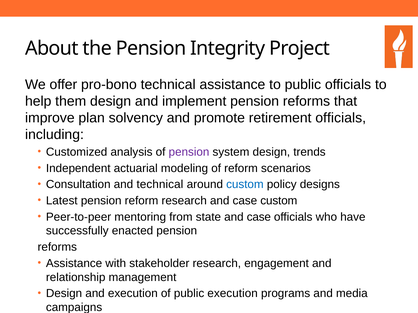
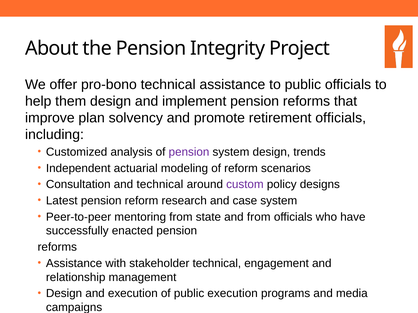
custom at (245, 185) colour: blue -> purple
case custom: custom -> system
state and case: case -> from
stakeholder research: research -> technical
